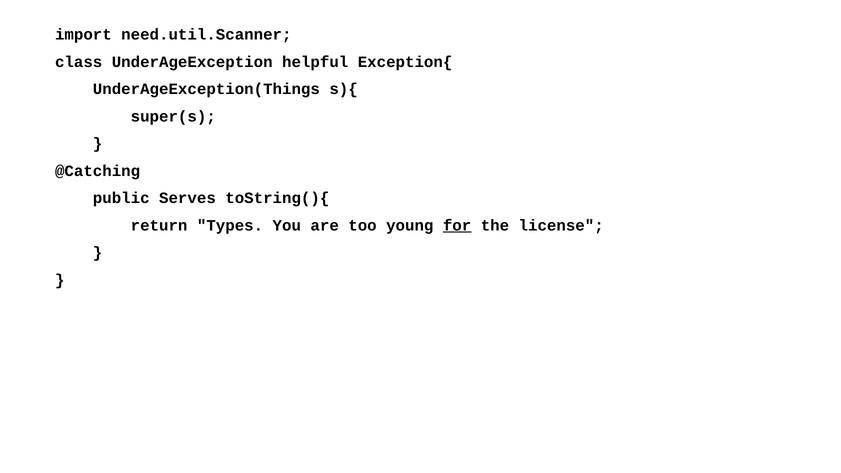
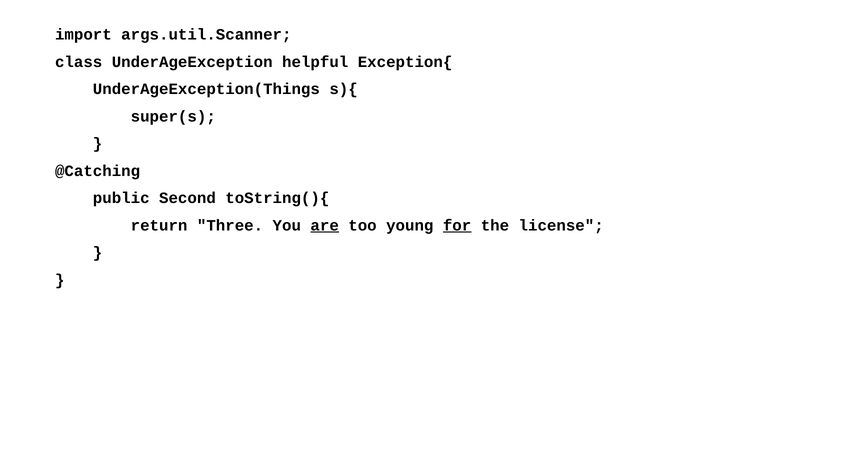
need.util.Scanner: need.util.Scanner -> args.util.Scanner
Serves: Serves -> Second
Types: Types -> Three
are underline: none -> present
